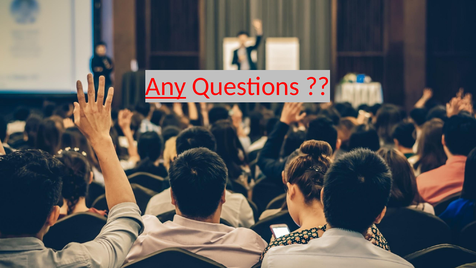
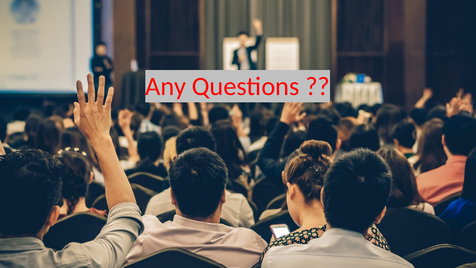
Any at (166, 86) underline: present -> none
